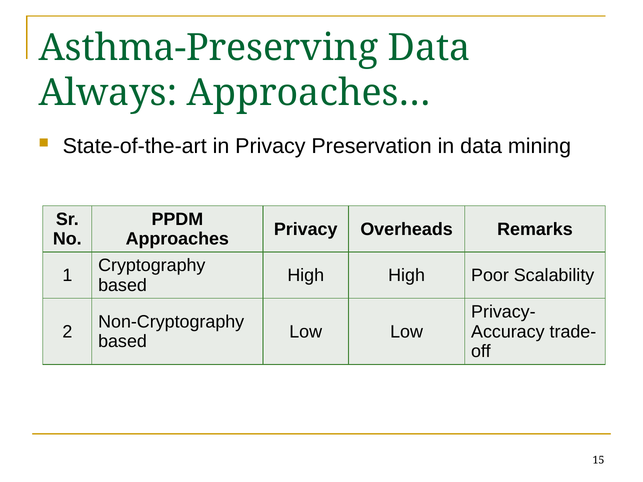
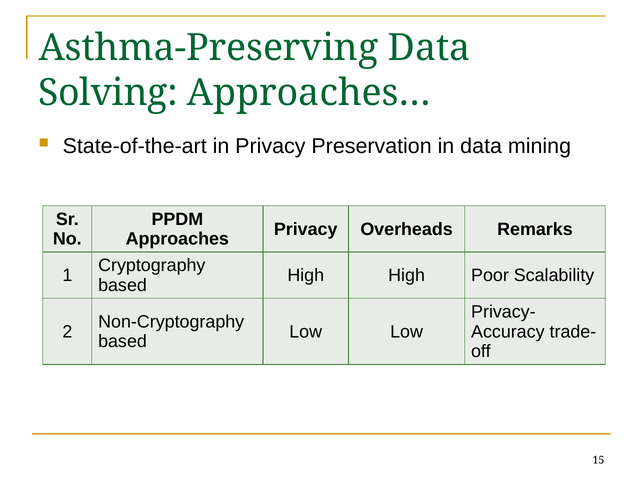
Always: Always -> Solving
